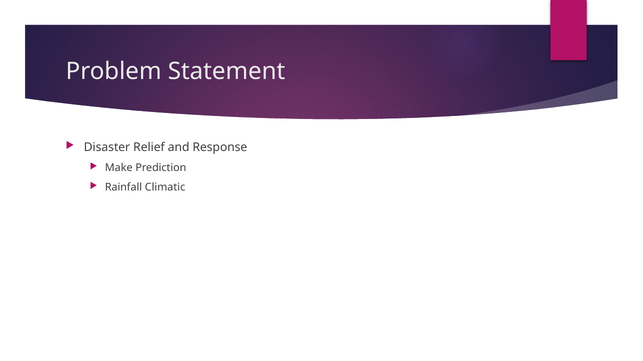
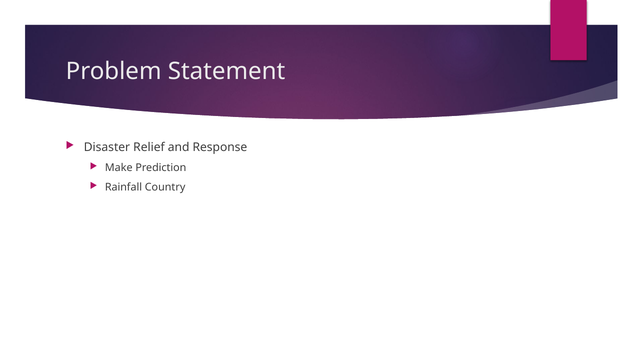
Climatic: Climatic -> Country
